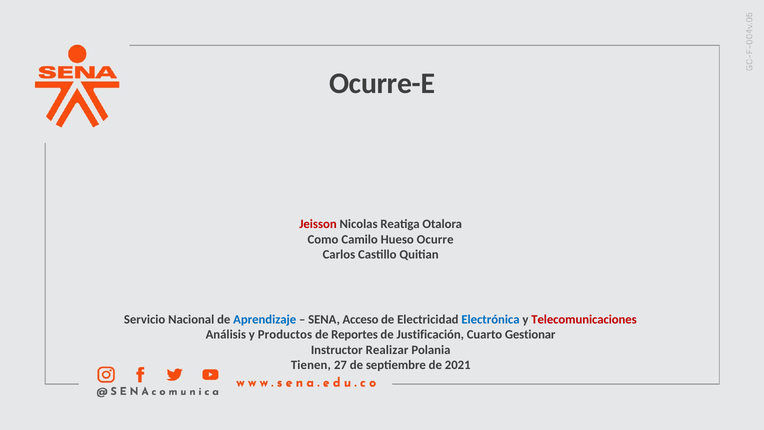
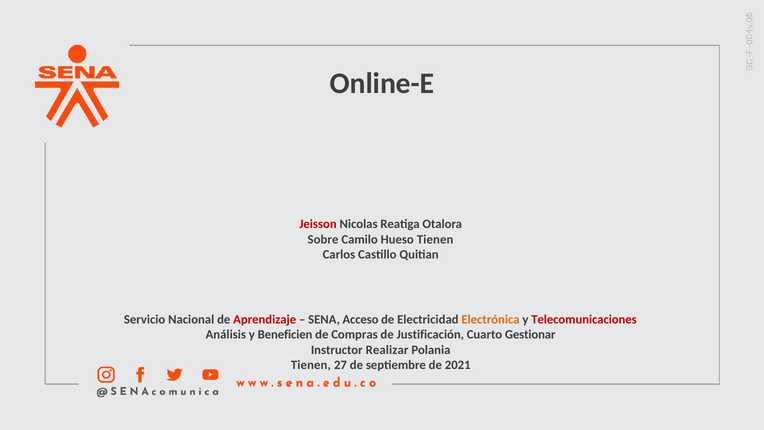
Ocurre-E: Ocurre-E -> Online-E
Como: Como -> Sobre
Hueso Ocurre: Ocurre -> Tienen
Aprendizaje colour: blue -> red
Electrónica colour: blue -> orange
Productos: Productos -> Beneficien
Reportes: Reportes -> Compras
